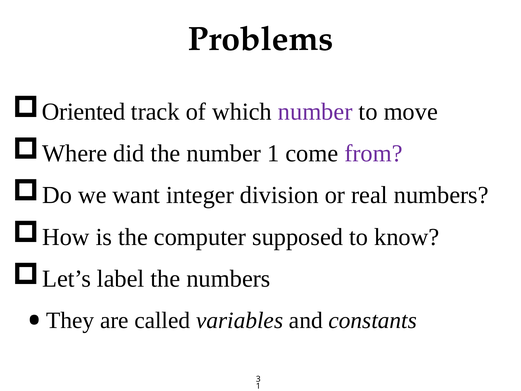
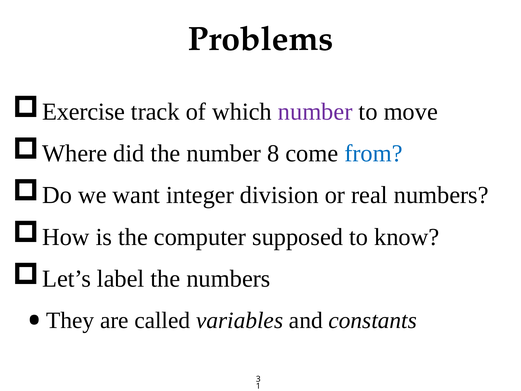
Oriented: Oriented -> Exercise
number 1: 1 -> 8
from colour: purple -> blue
